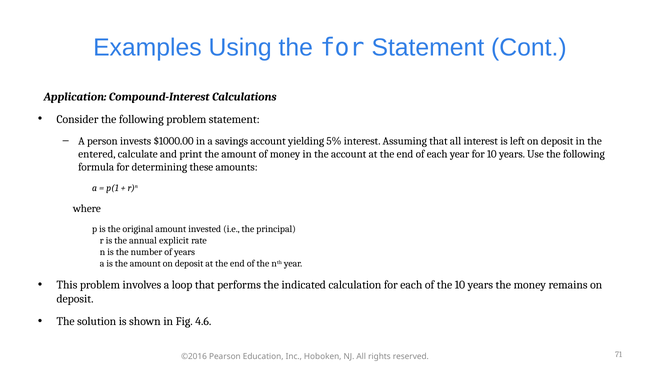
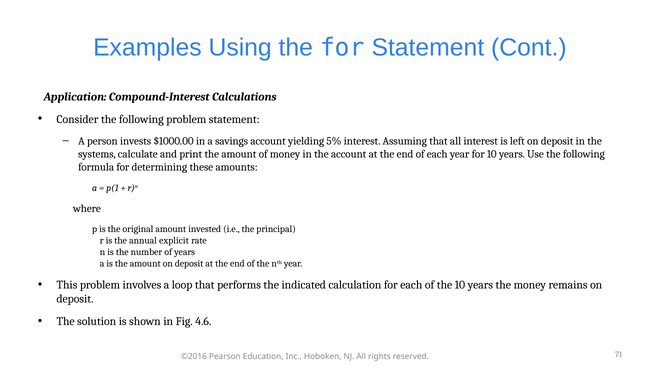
entered: entered -> systems
